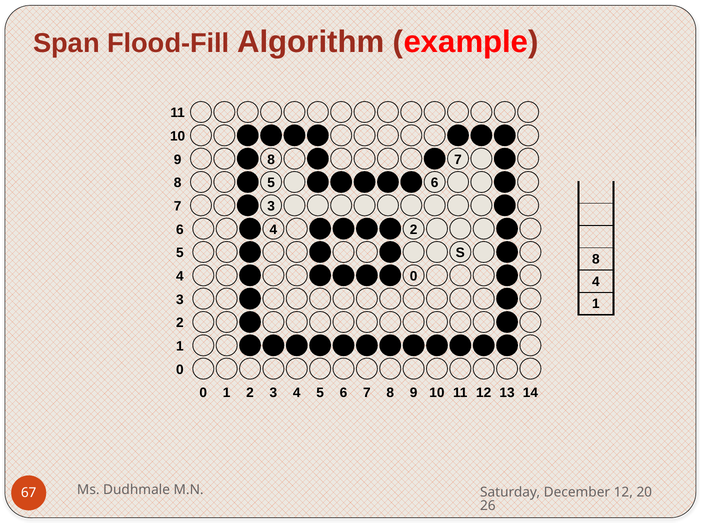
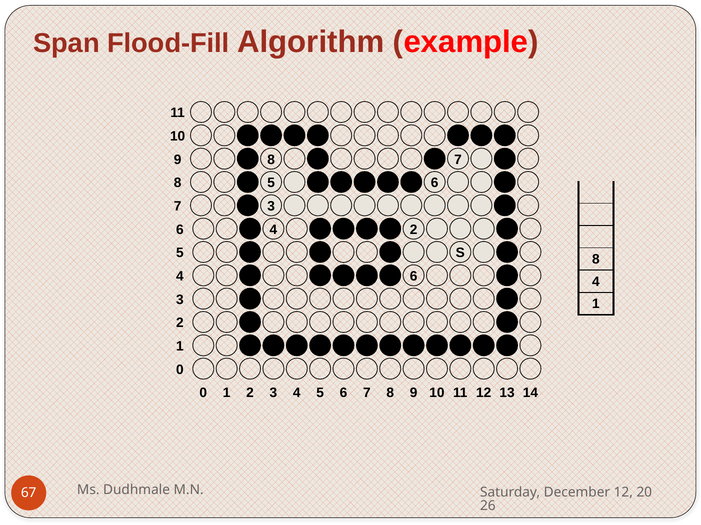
4 0: 0 -> 6
